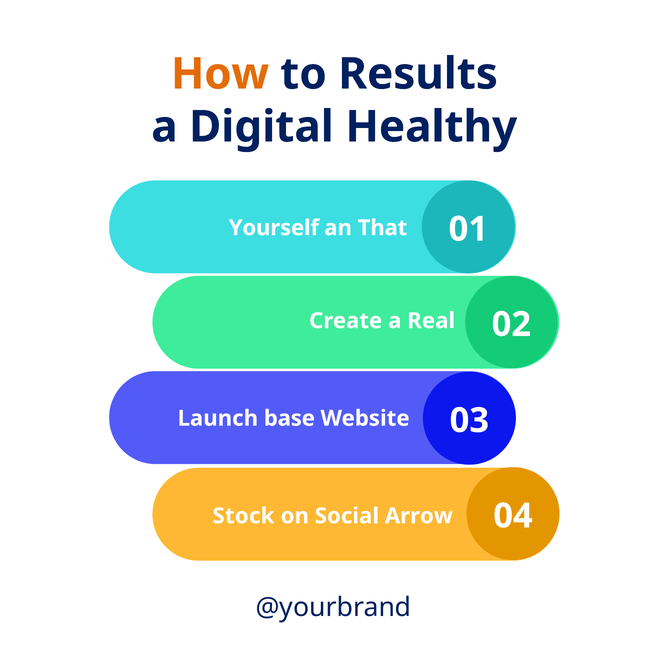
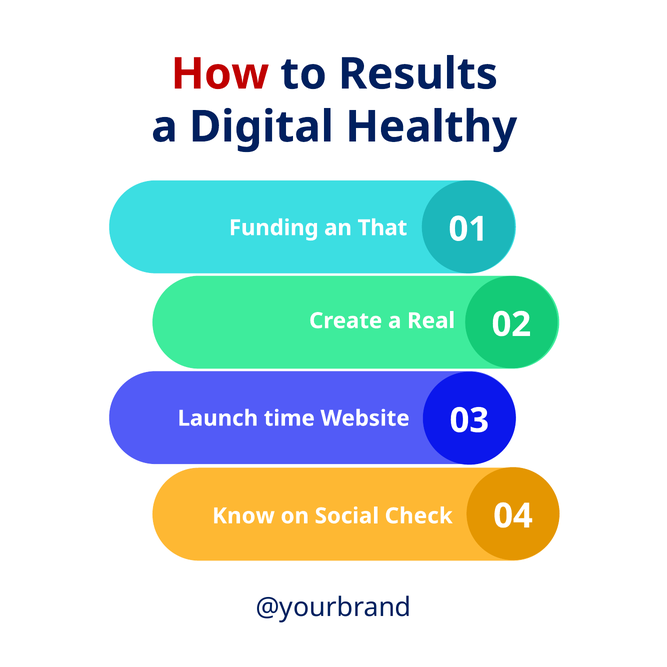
How colour: orange -> red
Yourself: Yourself -> Funding
base: base -> time
Stock: Stock -> Know
Arrow: Arrow -> Check
